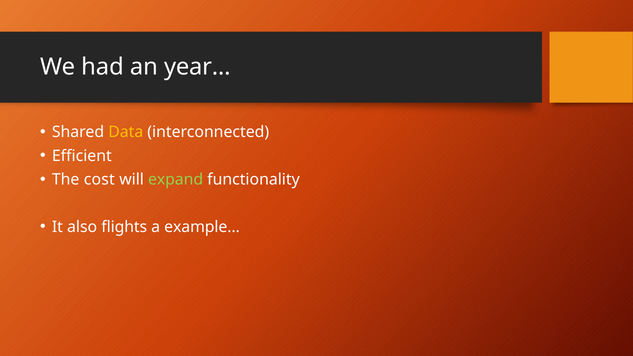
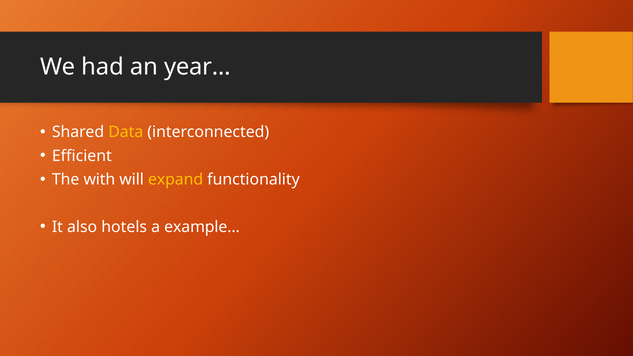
cost: cost -> with
expand colour: light green -> yellow
flights: flights -> hotels
